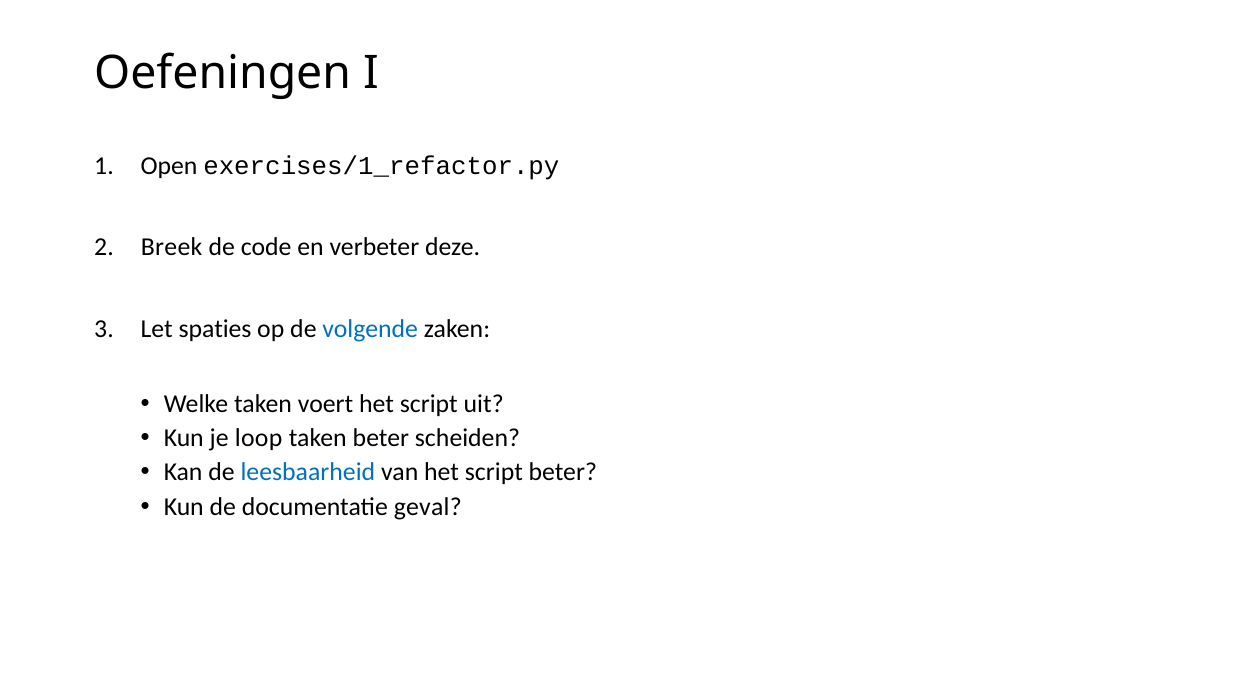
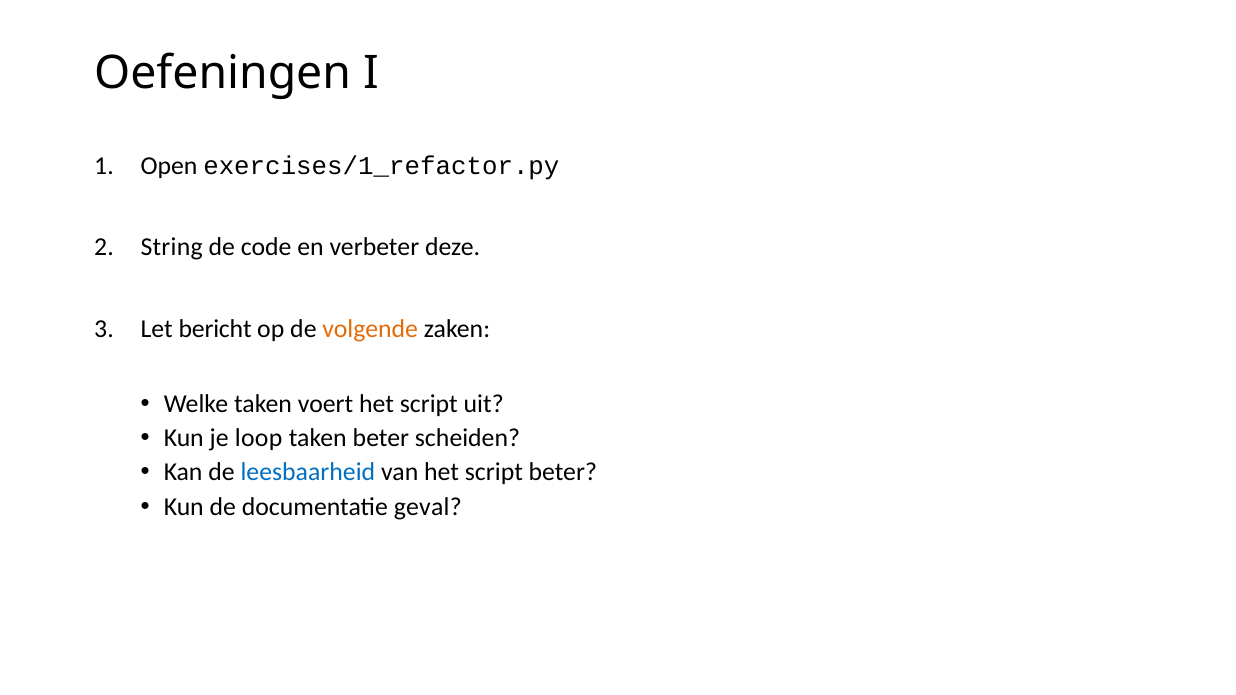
Breek: Breek -> String
spaties: spaties -> bericht
volgende colour: blue -> orange
